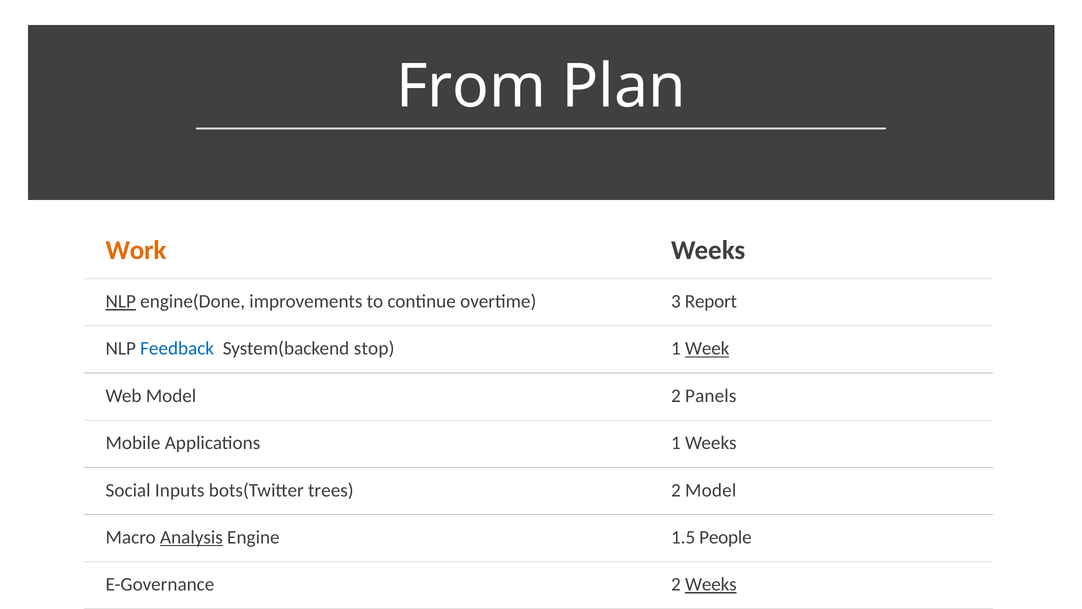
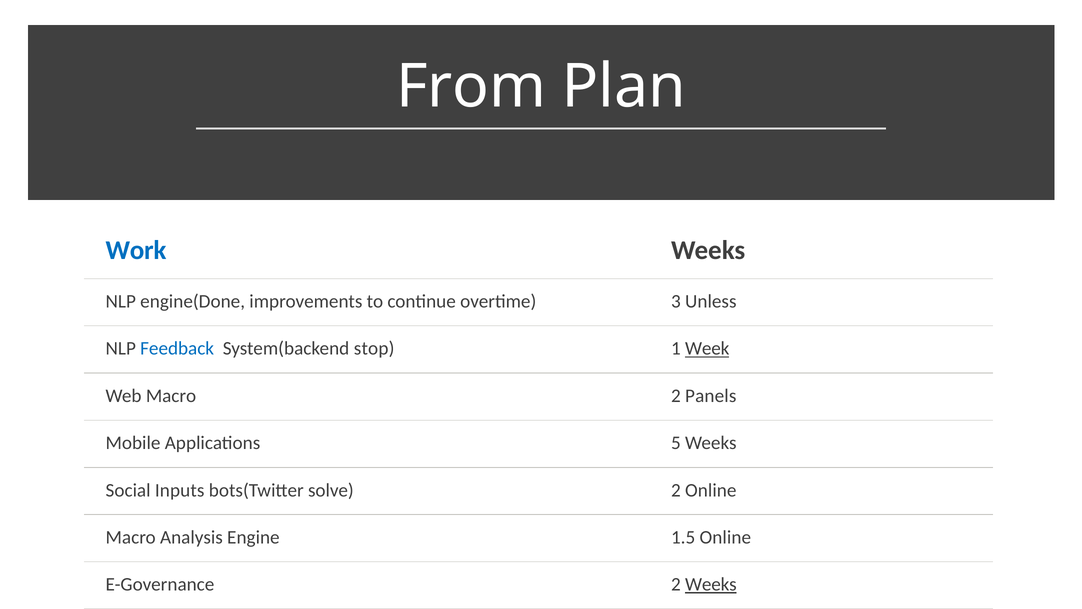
Work colour: orange -> blue
NLP at (121, 301) underline: present -> none
Report: Report -> Unless
Web Model: Model -> Macro
Applications 1: 1 -> 5
trees: trees -> solve
2 Model: Model -> Online
Analysis underline: present -> none
1.5 People: People -> Online
